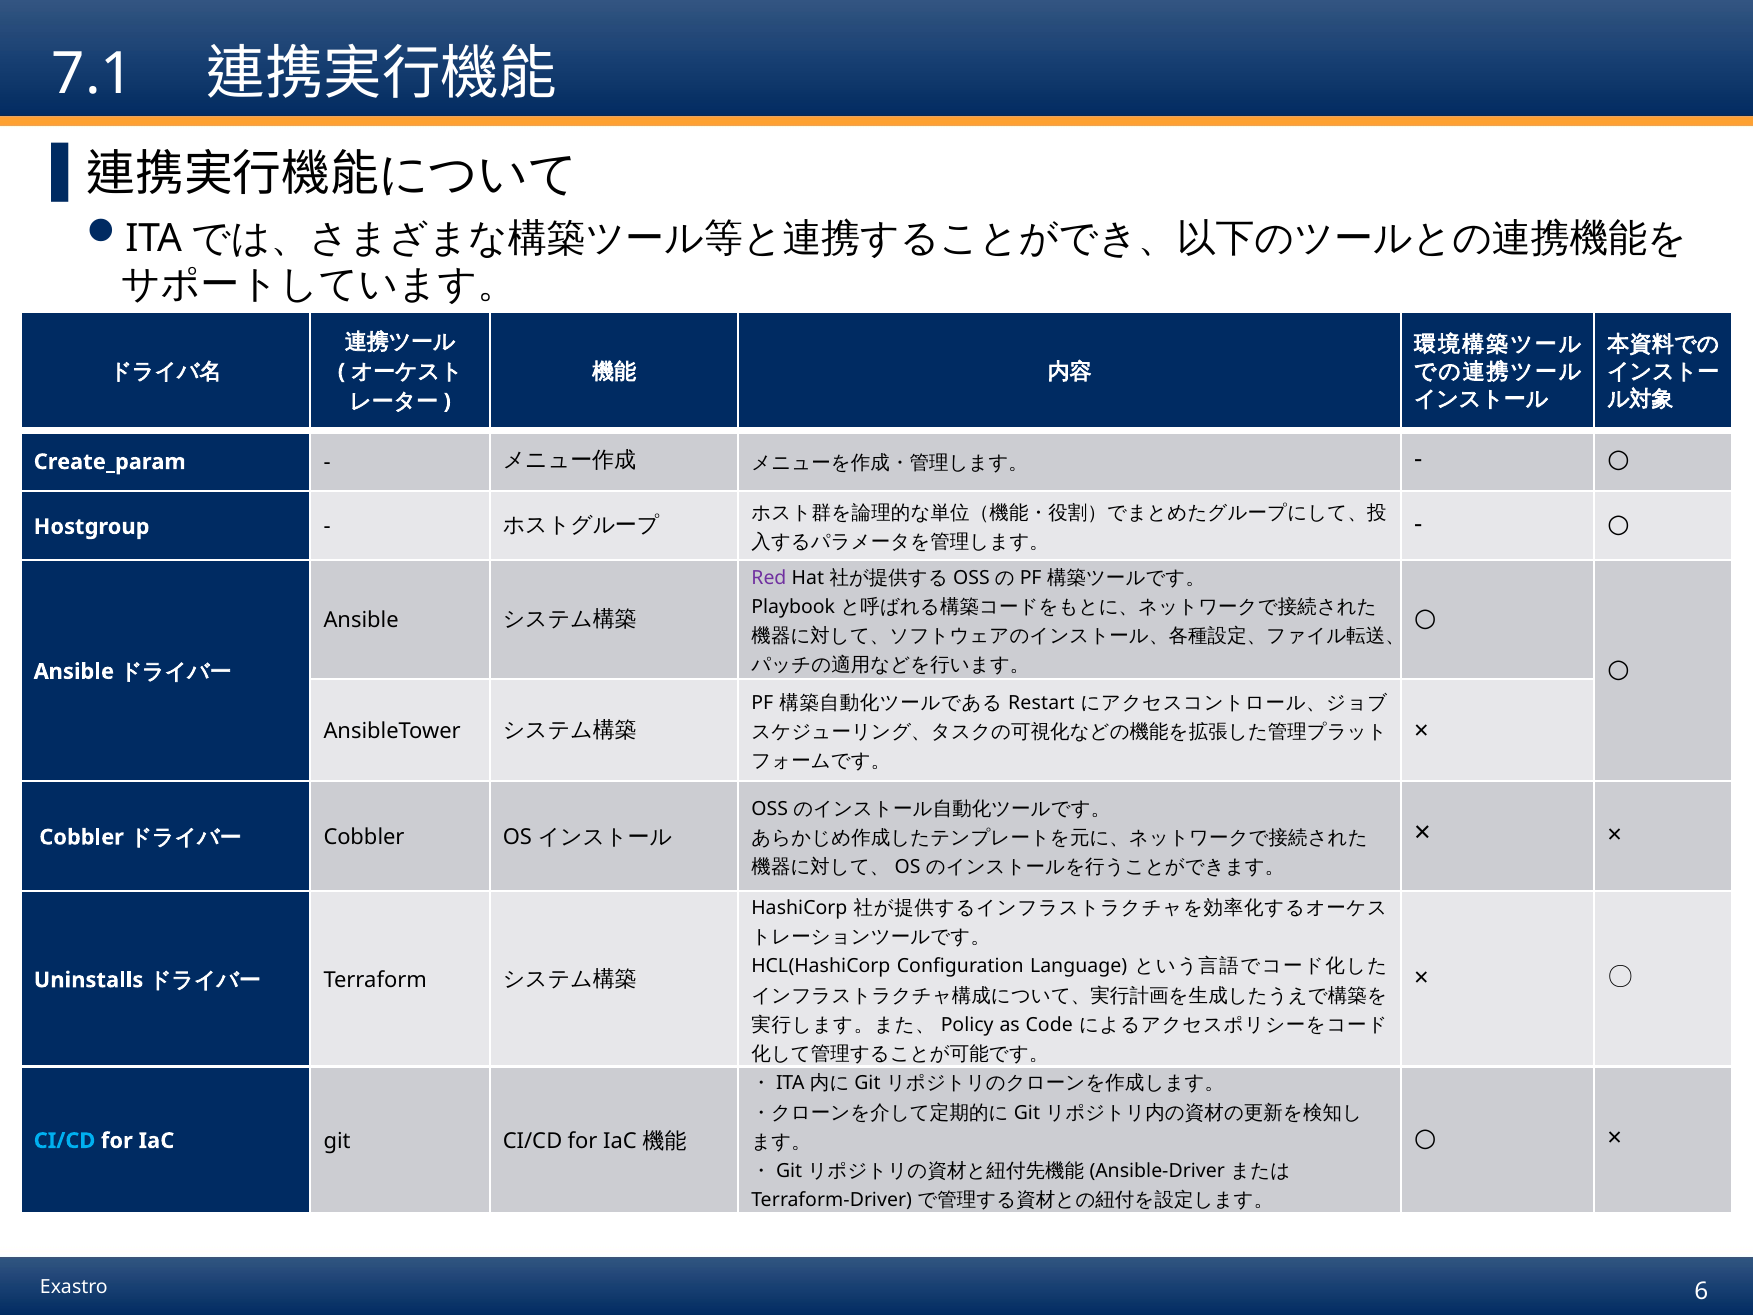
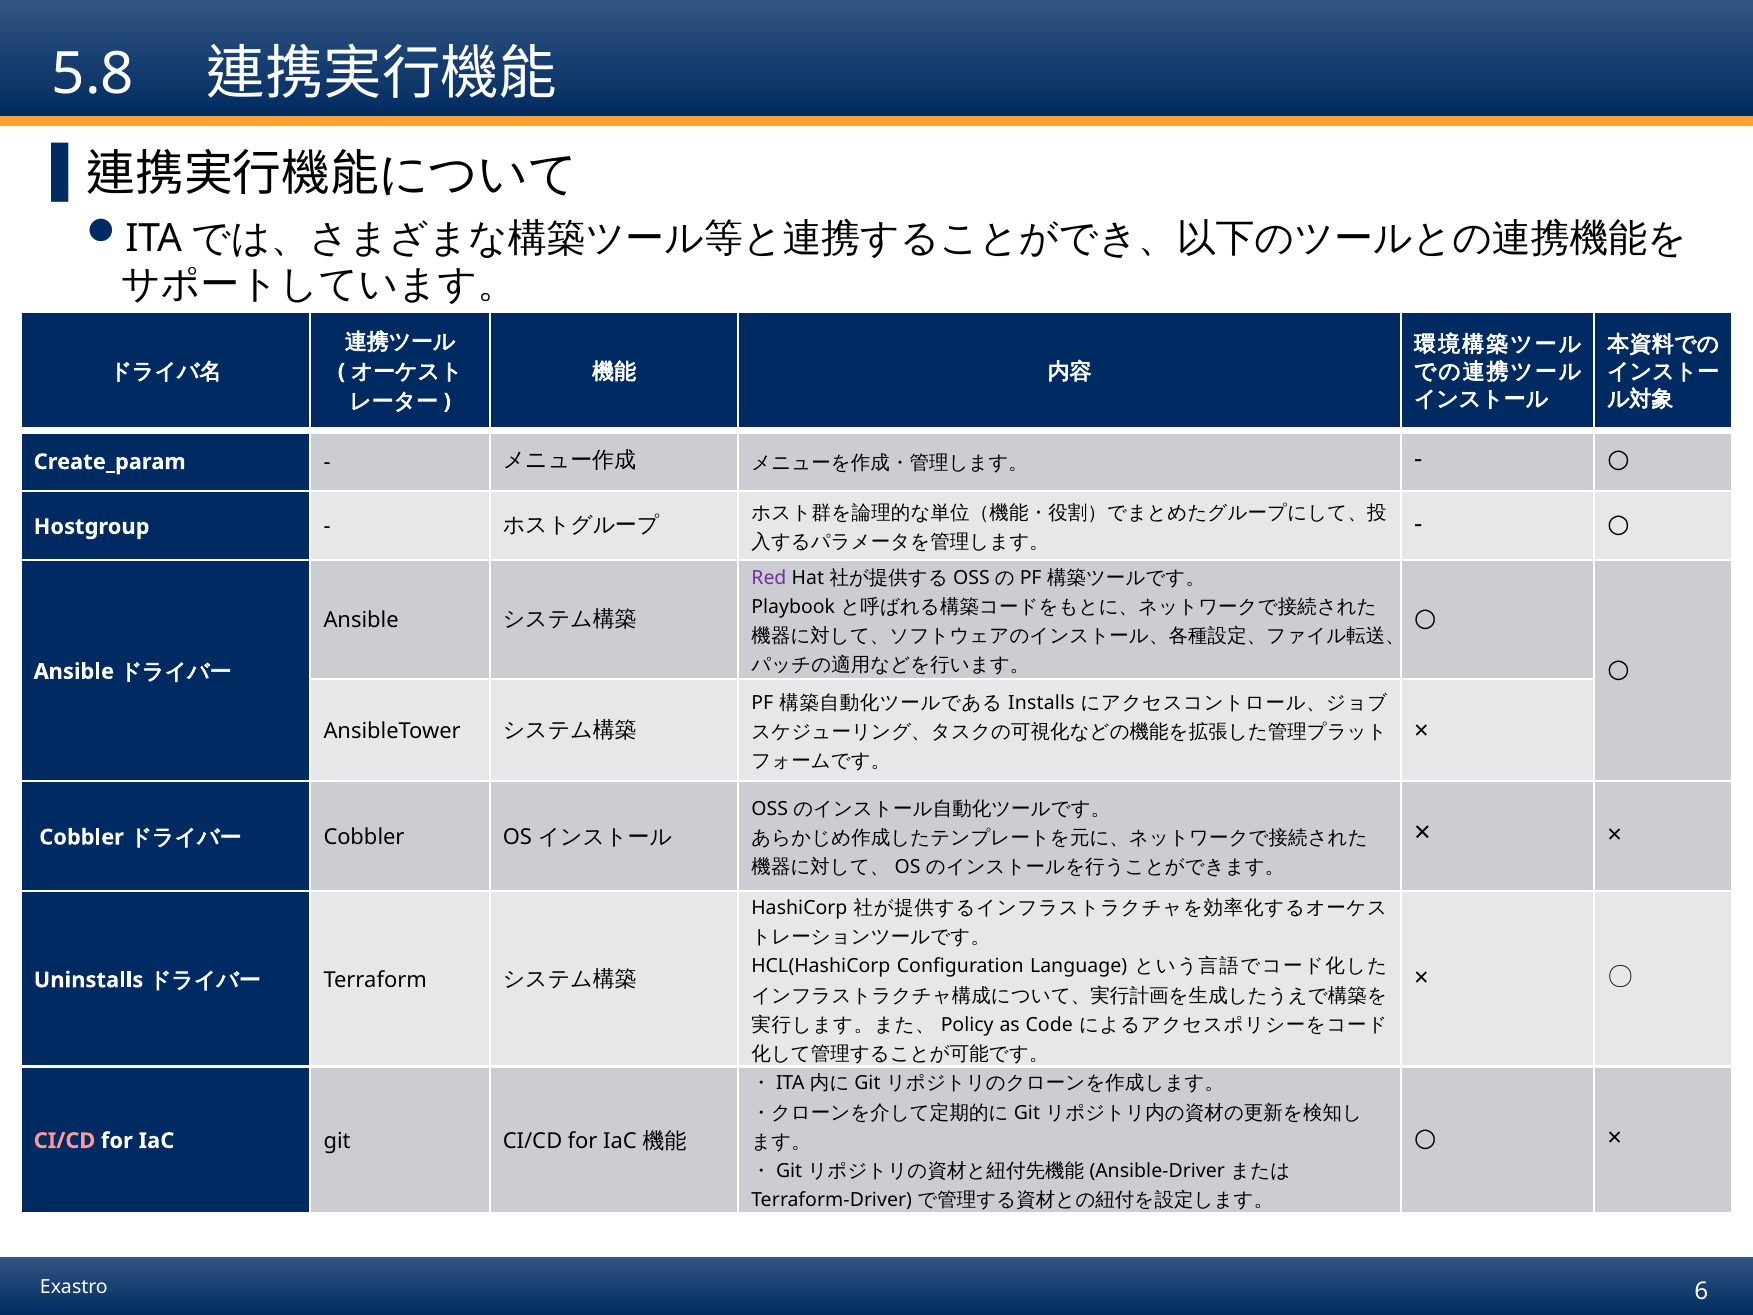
7.1: 7.1 -> 5.8
Restart: Restart -> Installs
CI/CD at (65, 1141) colour: light blue -> pink
